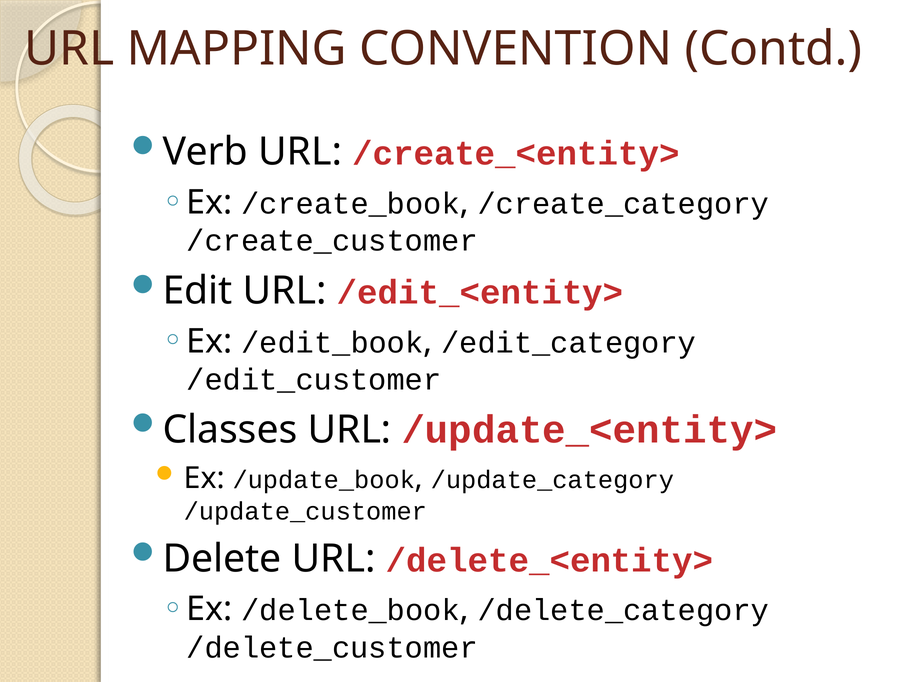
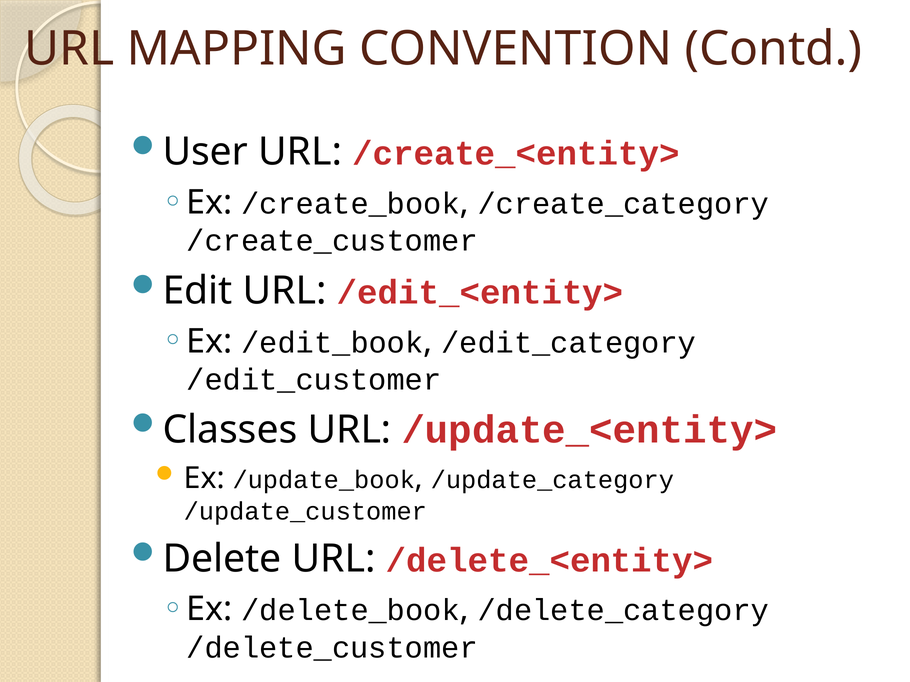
Verb: Verb -> User
